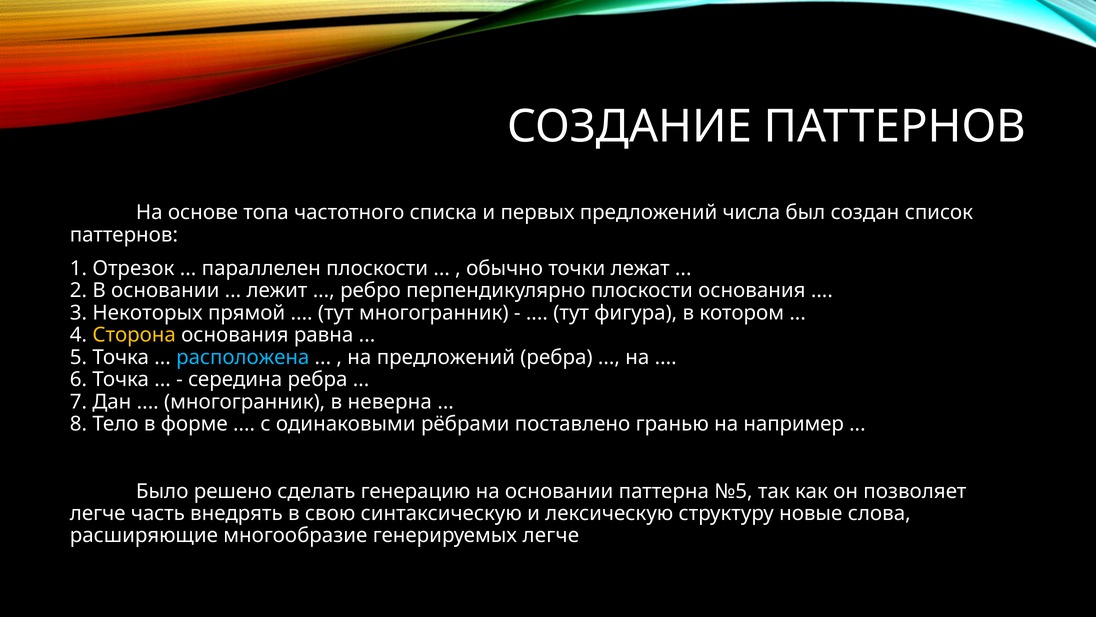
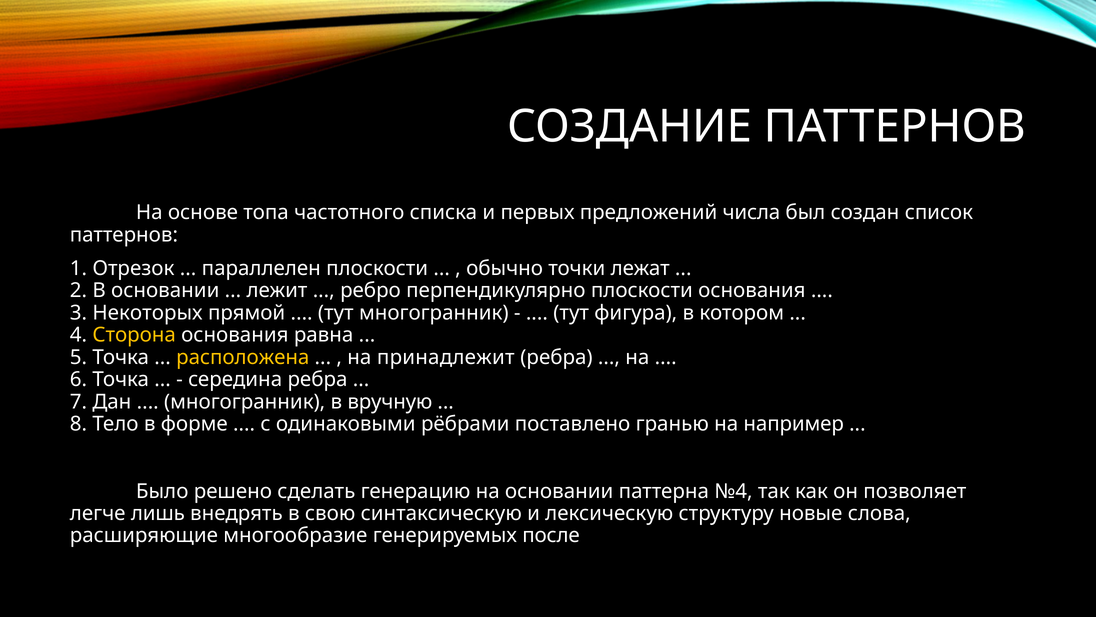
расположена colour: light blue -> yellow
на предложений: предложений -> принадлежит
неверна: неверна -> вручную
№5: №5 -> №4
часть: часть -> лишь
генерируемых легче: легче -> после
